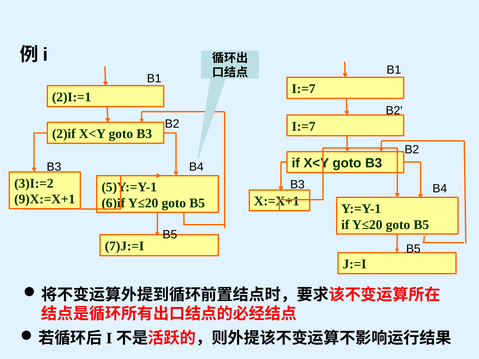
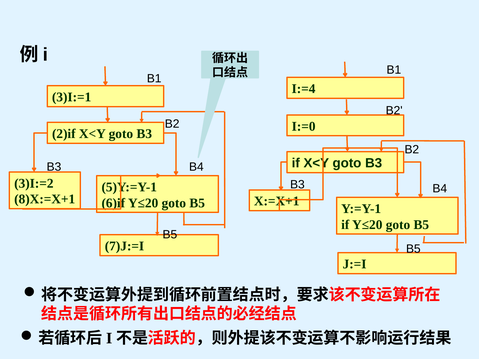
I:=7 at (304, 89): I:=7 -> I:=4
2)I:=1: 2)I:=1 -> 3)I:=1
I:=7 at (304, 126): I:=7 -> I:=0
9)X:=X+1: 9)X:=X+1 -> 8)X:=X+1
